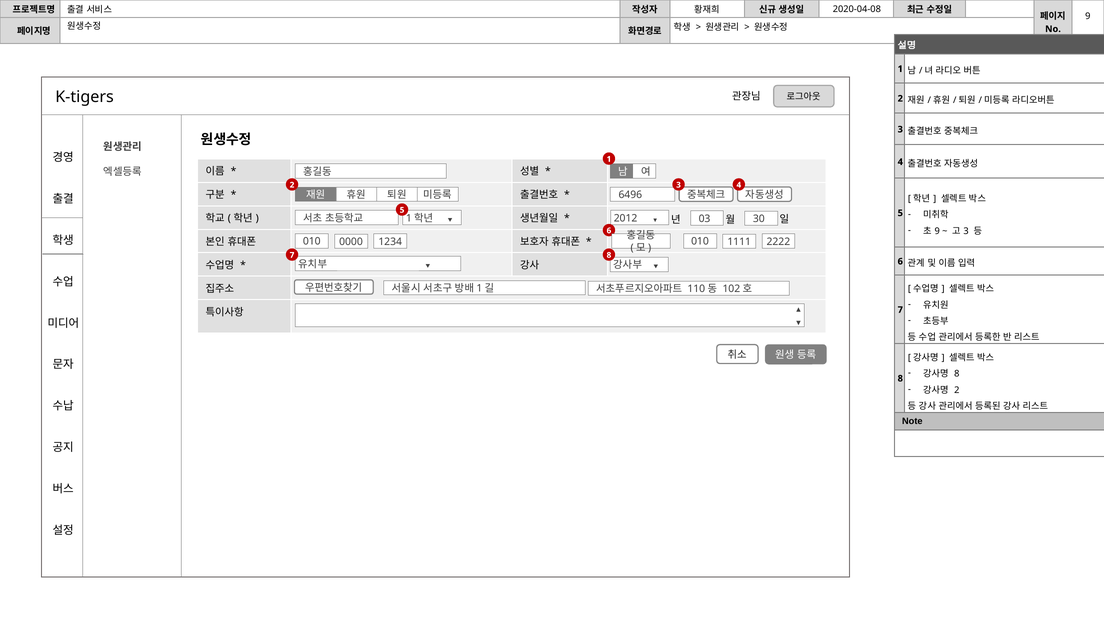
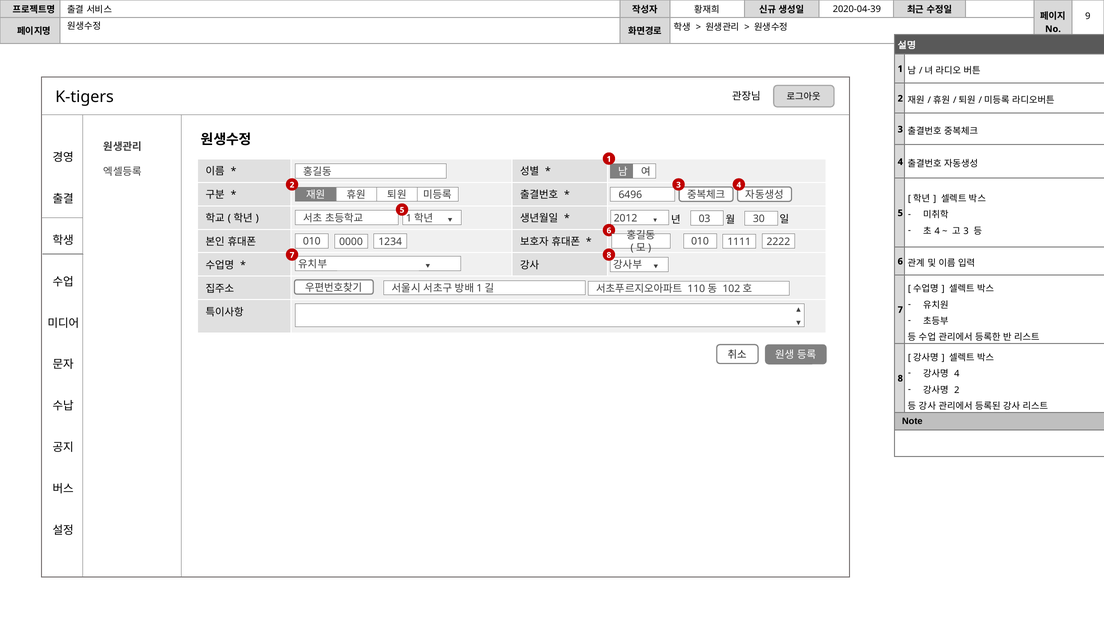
2020-04-08: 2020-04-08 -> 2020-04-39
9 at (937, 231): 9 -> 4
8 at (957, 374): 8 -> 4
